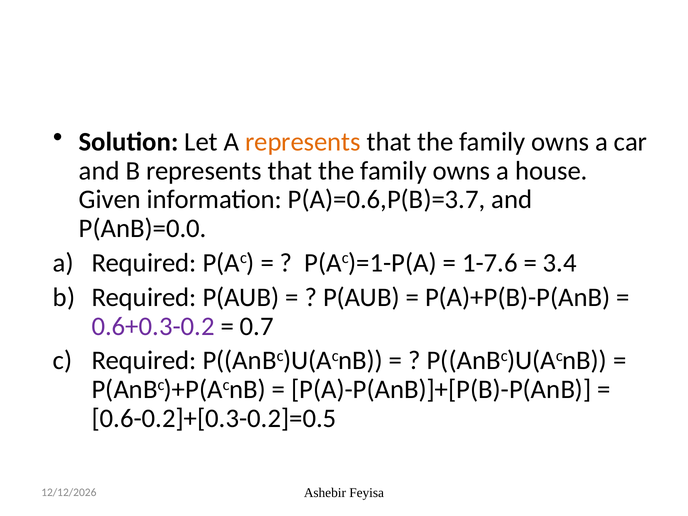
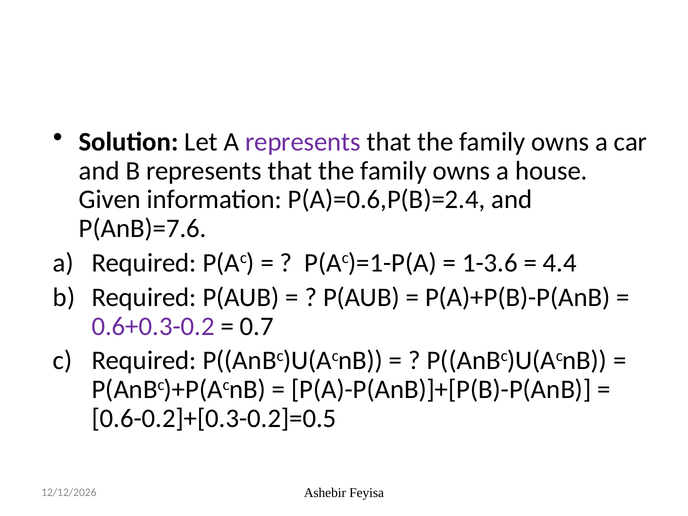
represents at (303, 142) colour: orange -> purple
P(A)=0.6,P(B)=3.7: P(A)=0.6,P(B)=3.7 -> P(A)=0.6,P(B)=2.4
P(AnB)=0.0: P(AnB)=0.0 -> P(AnB)=7.6
1-7.6: 1-7.6 -> 1-3.6
3.4: 3.4 -> 4.4
